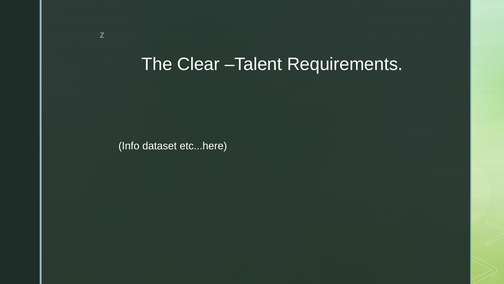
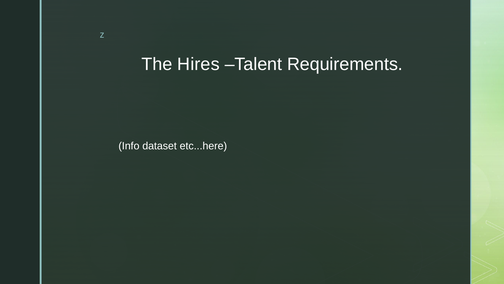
Clear: Clear -> Hires
